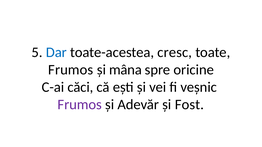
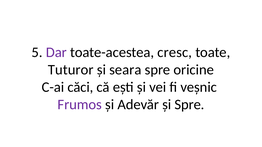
Dar colour: blue -> purple
Frumos at (71, 70): Frumos -> Tuturor
mâna: mâna -> seara
și Fost: Fost -> Spre
